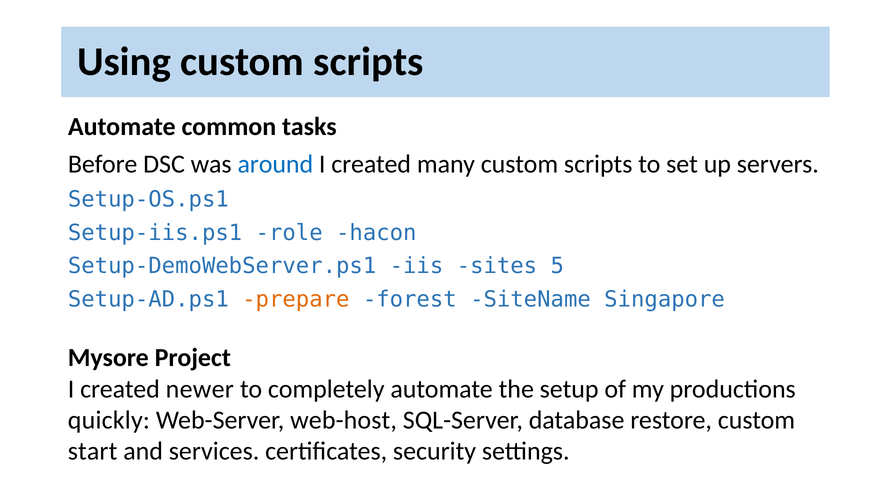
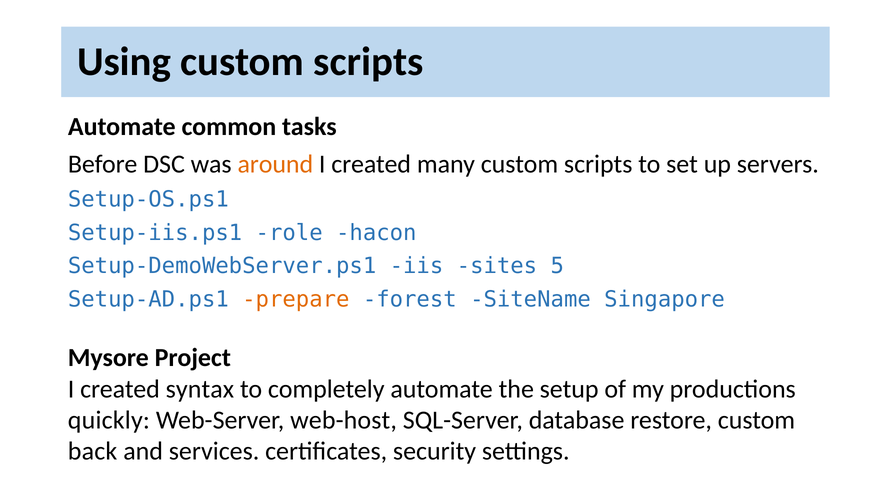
around colour: blue -> orange
newer: newer -> syntax
start: start -> back
